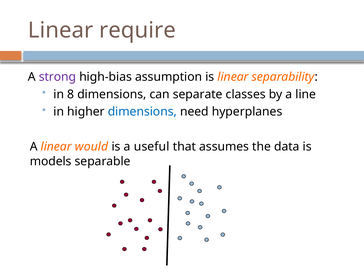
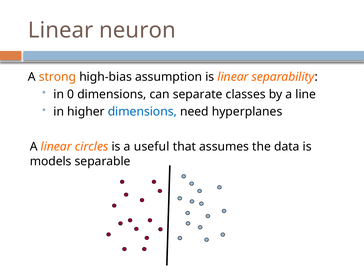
require: require -> neuron
strong colour: purple -> orange
8: 8 -> 0
would: would -> circles
